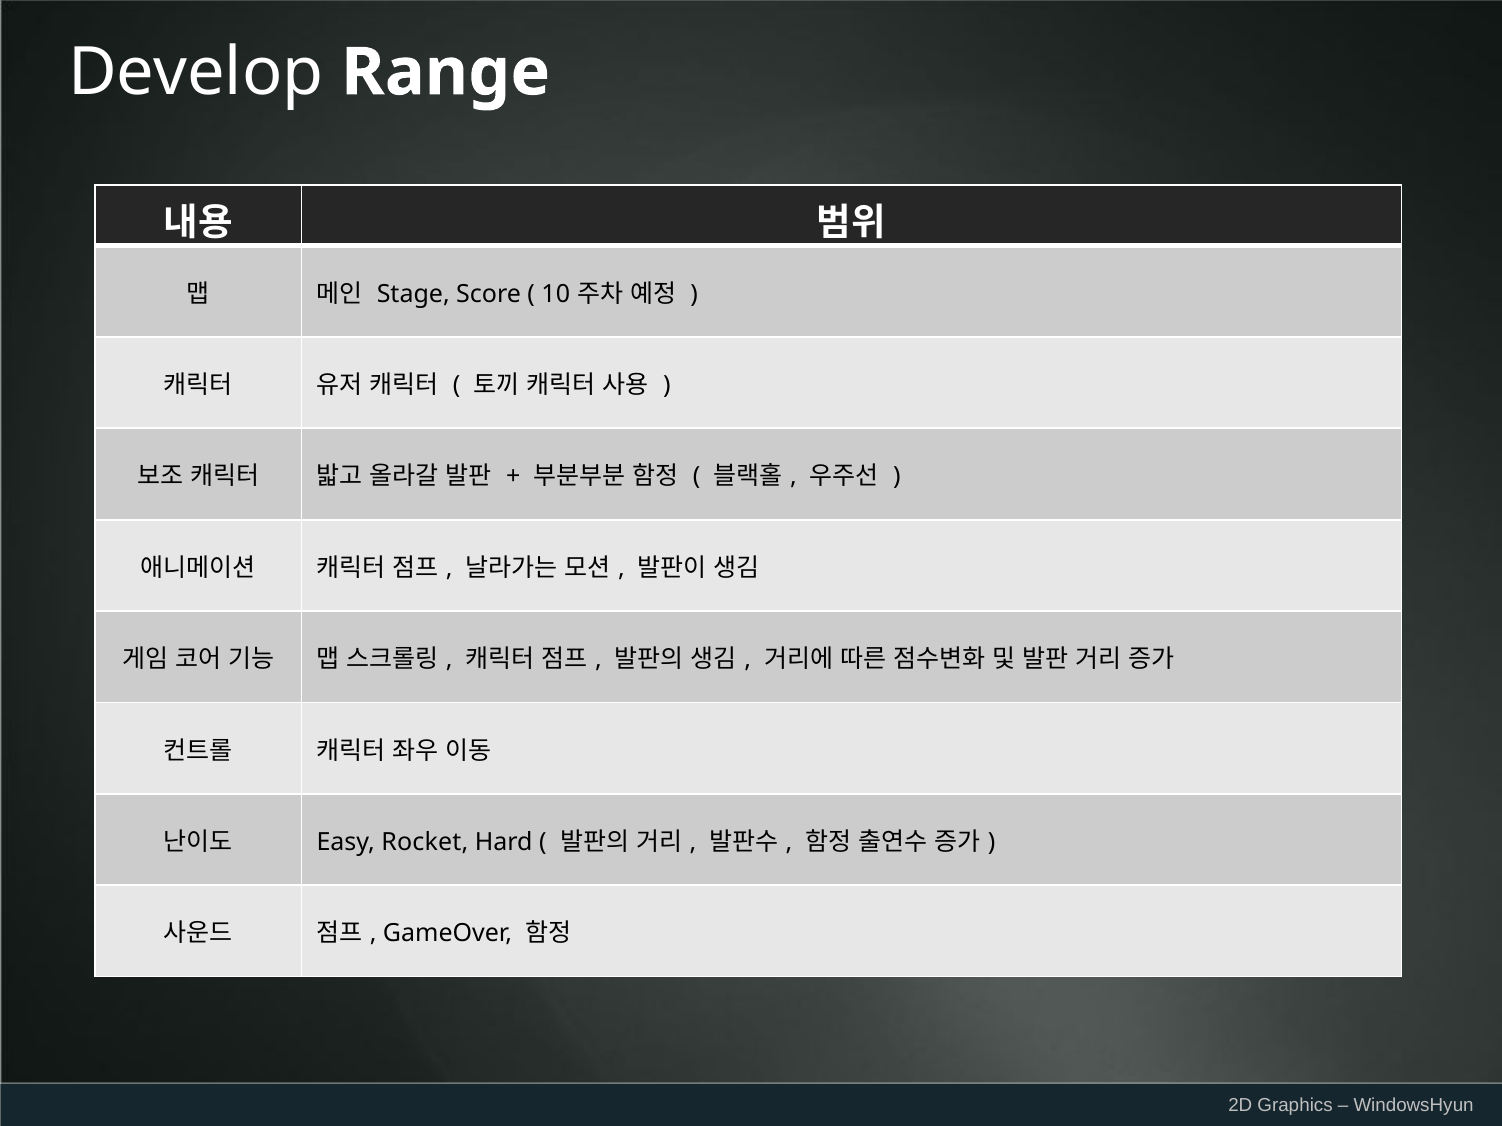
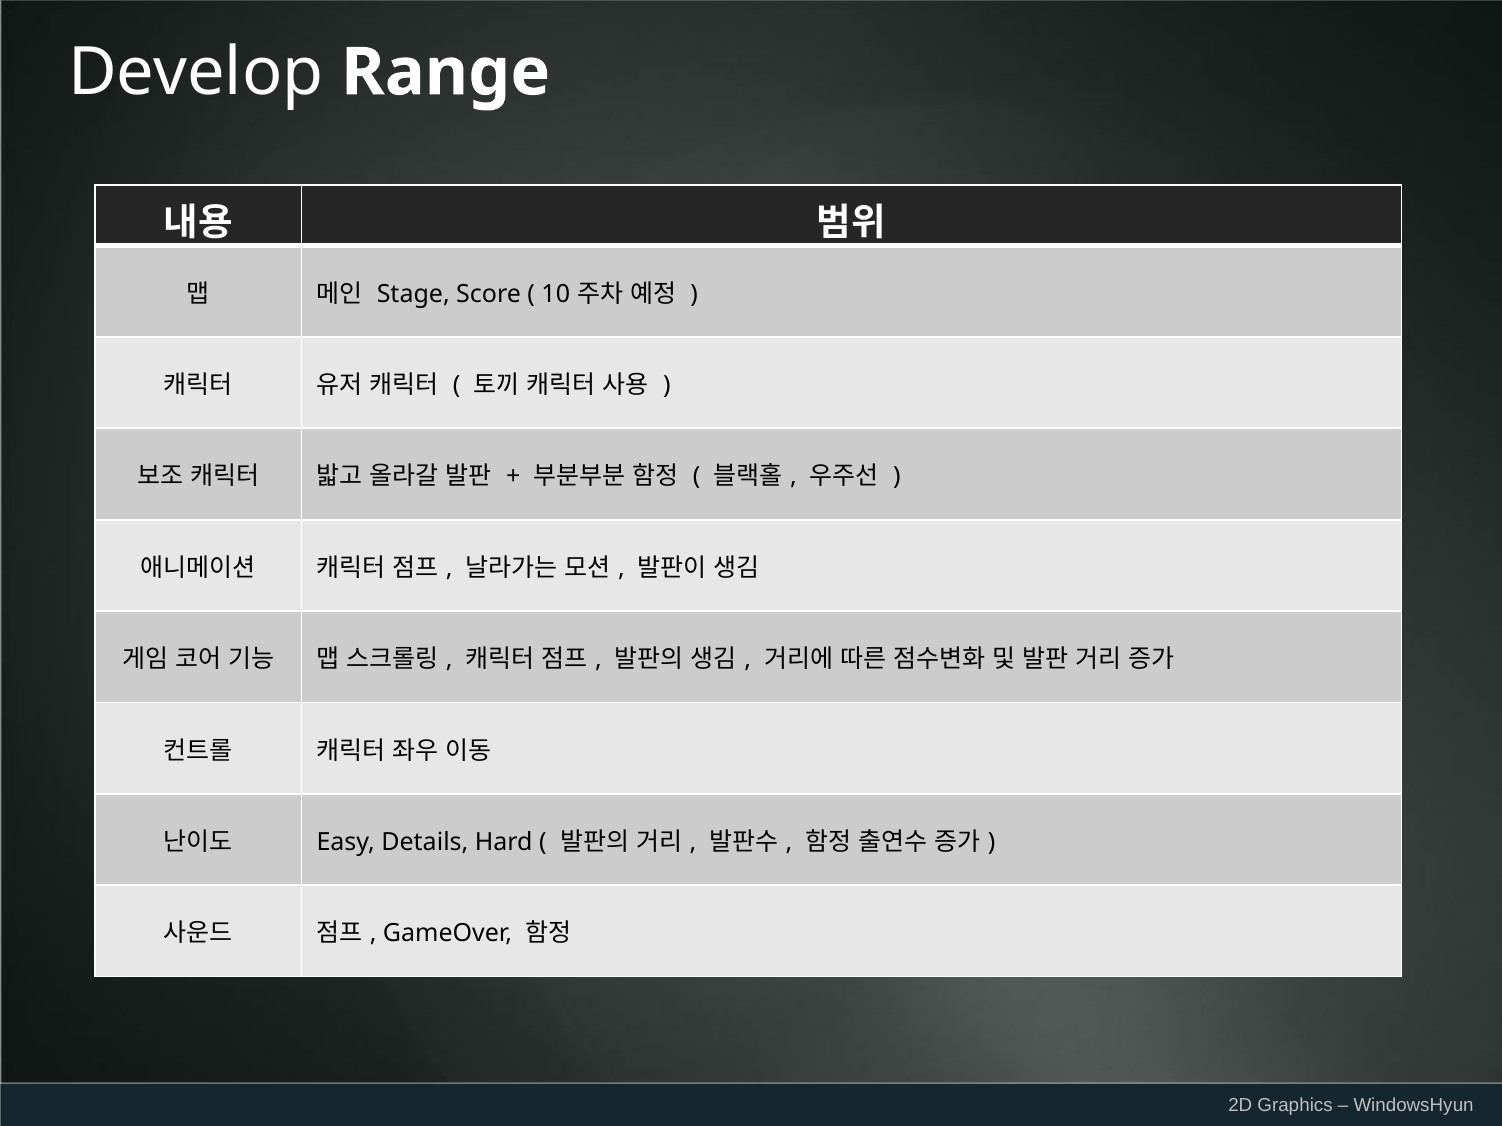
Rocket: Rocket -> Details
